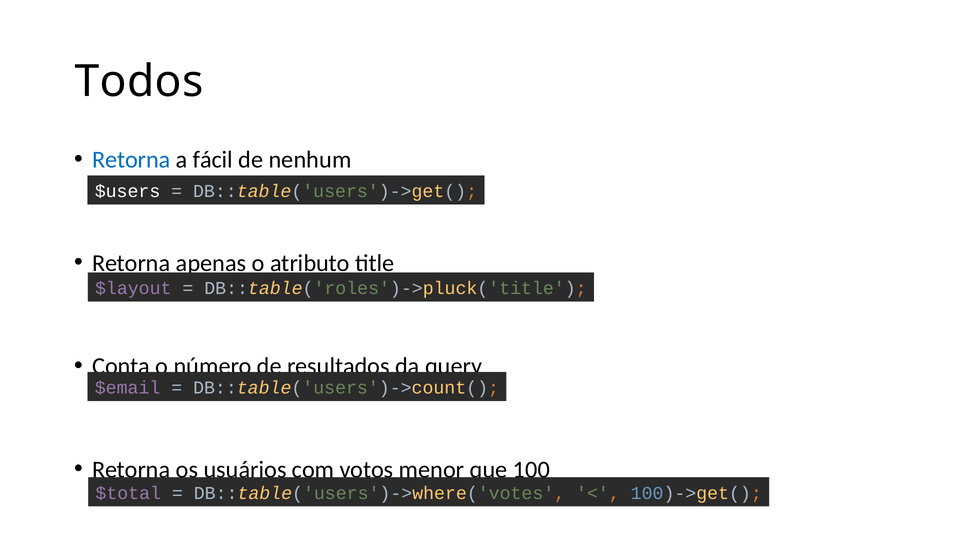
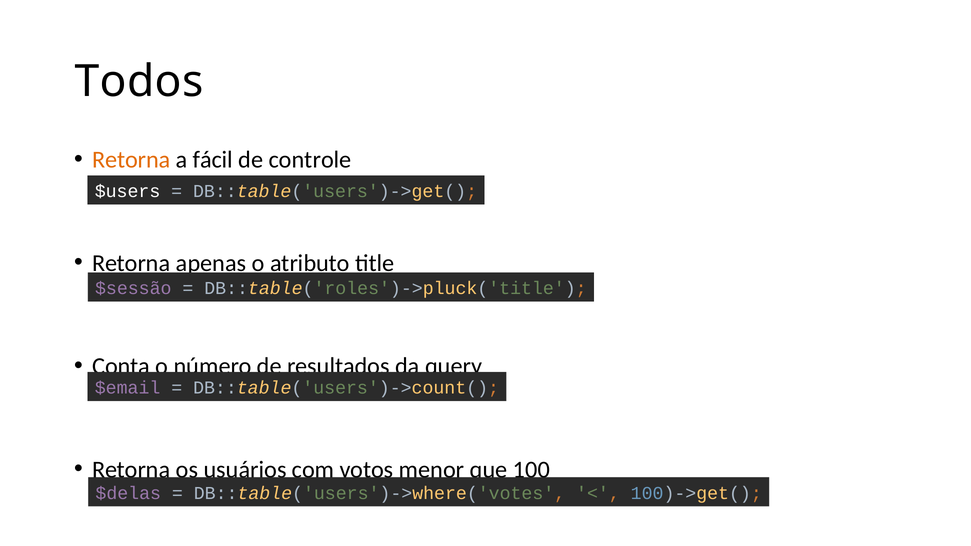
Retorna at (131, 160) colour: blue -> orange
nenhum: nenhum -> controle
$layout: $layout -> $sessão
$total: $total -> $delas
